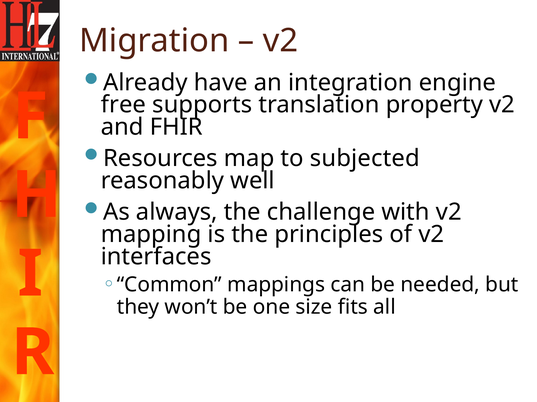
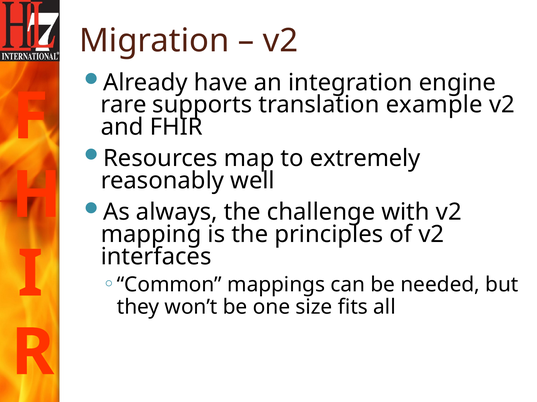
free: free -> rare
property: property -> example
subjected: subjected -> extremely
